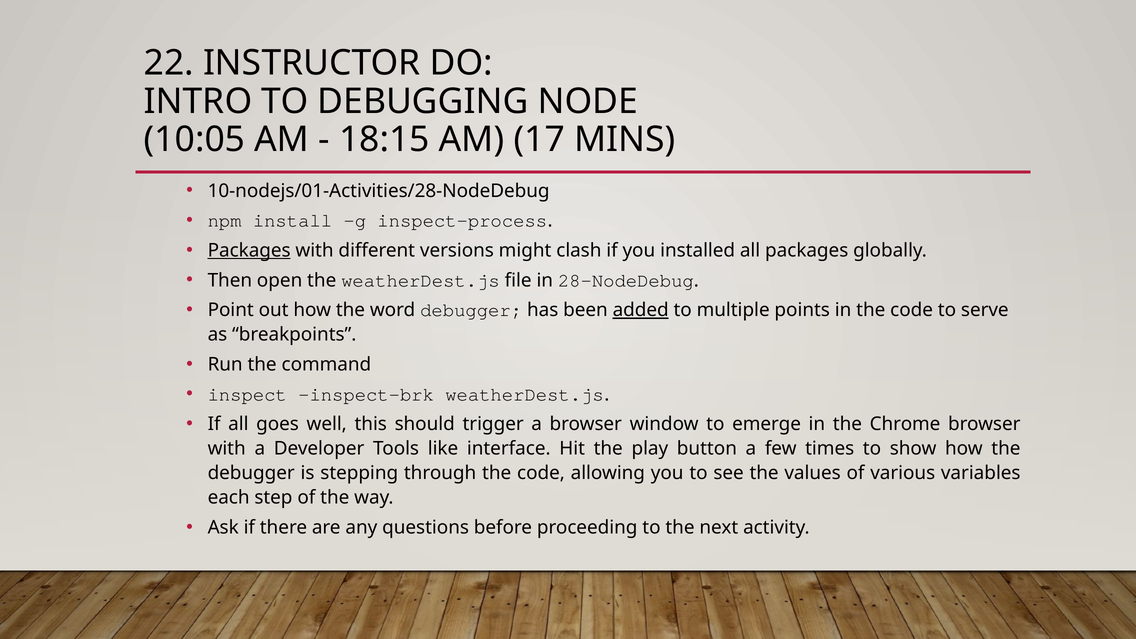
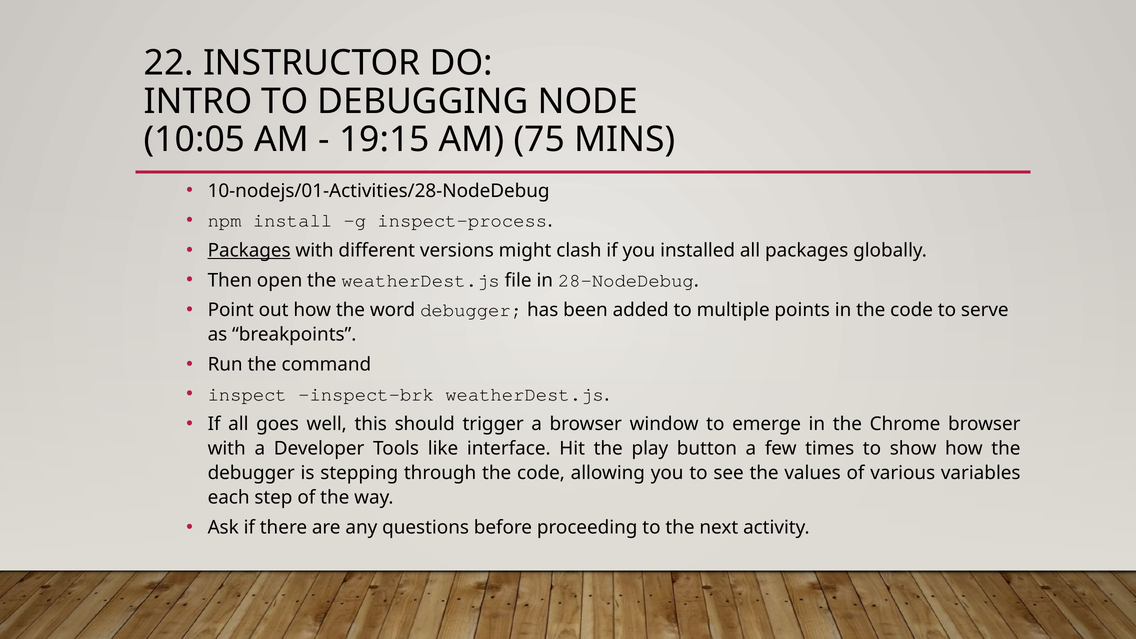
18:15: 18:15 -> 19:15
17: 17 -> 75
added underline: present -> none
